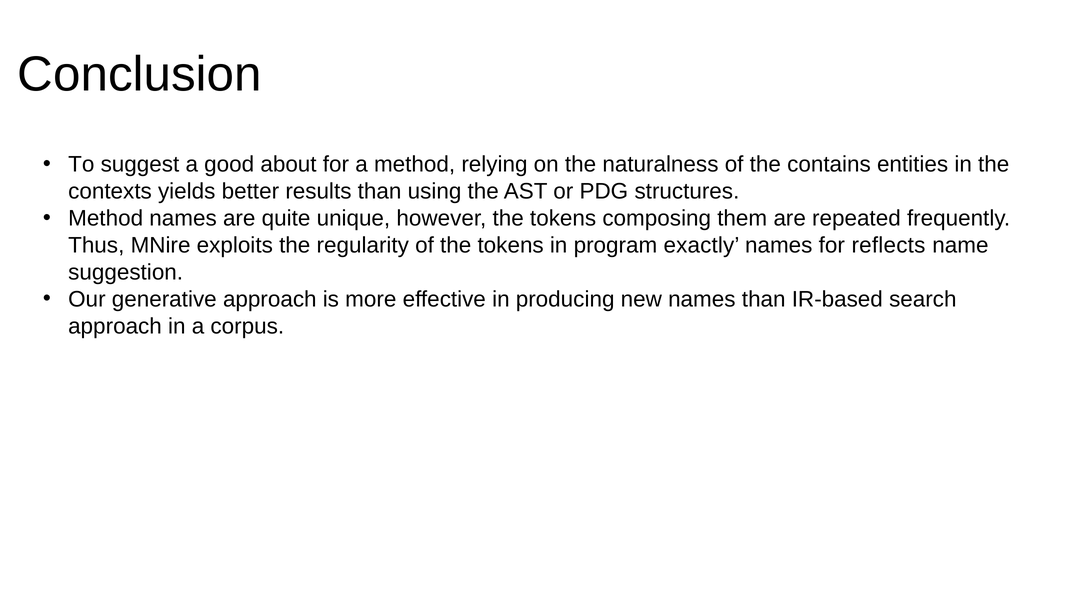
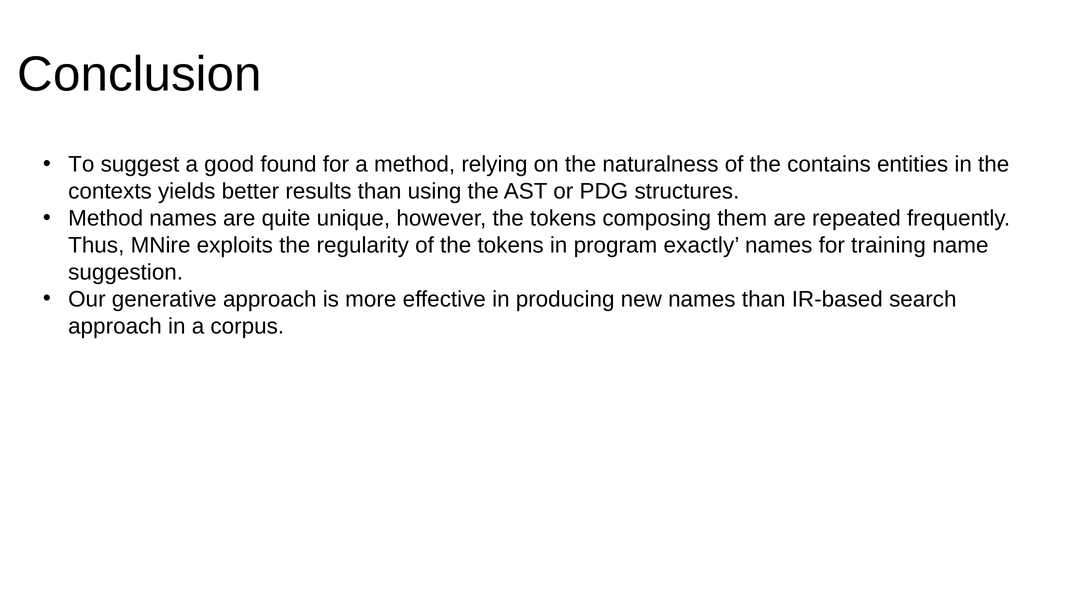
about: about -> found
reflects: reflects -> training
